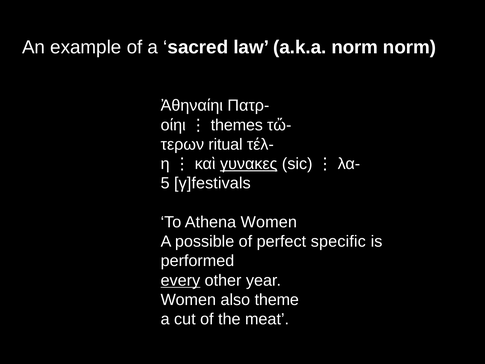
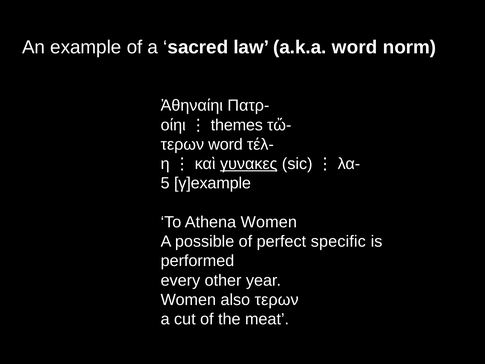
a.k.a norm: norm -> word
τερων ritual: ritual -> word
γ]festivals: γ]festivals -> γ]example
every underline: present -> none
also theme: theme -> τερων
